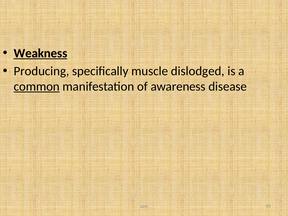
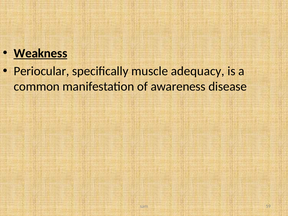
Producing: Producing -> Periocular
dislodged: dislodged -> adequacy
common underline: present -> none
